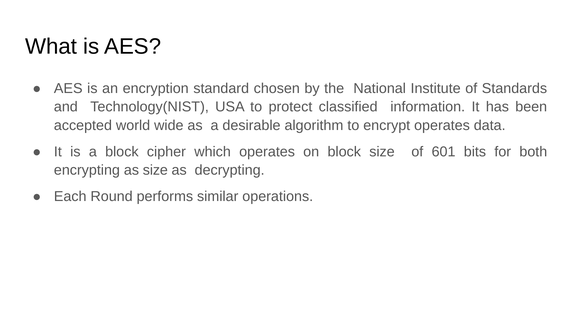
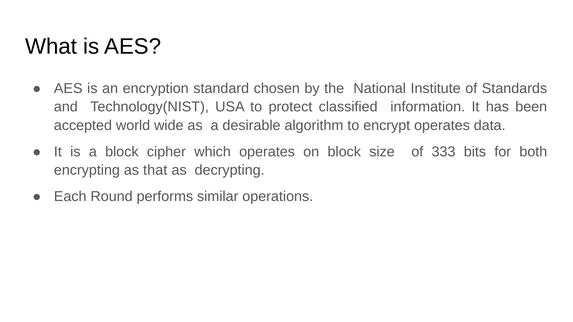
601: 601 -> 333
as size: size -> that
